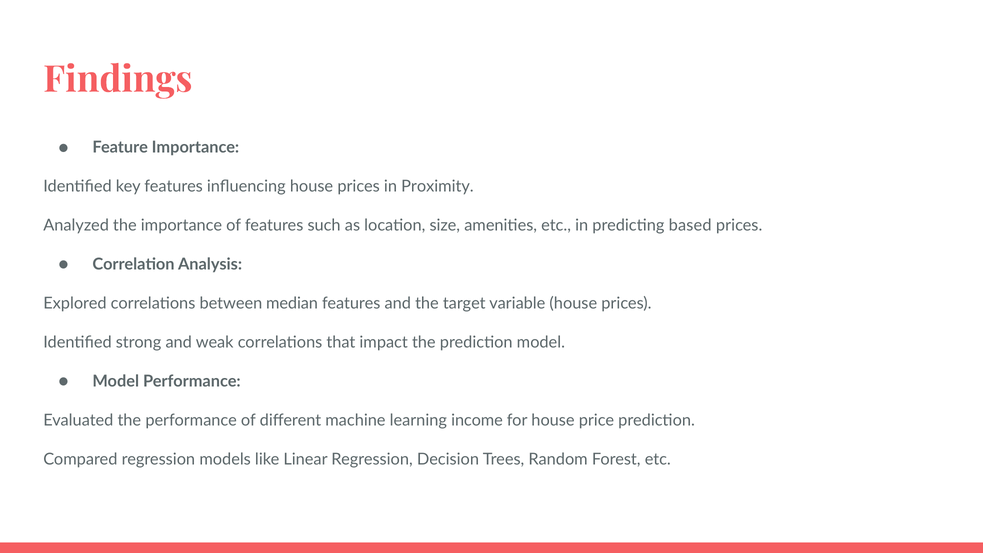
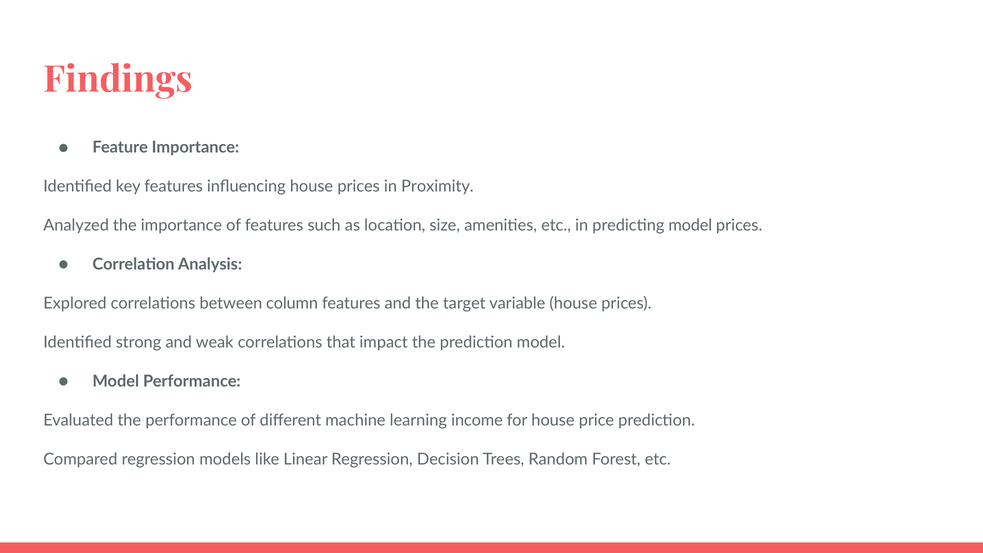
predicting based: based -> model
median: median -> column
